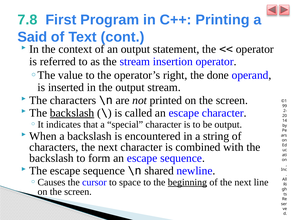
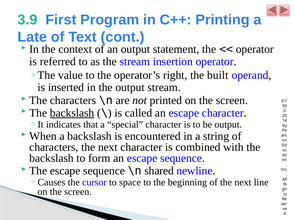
7.8: 7.8 -> 3.9
Said: Said -> Late
done: done -> built
beginning underline: present -> none
